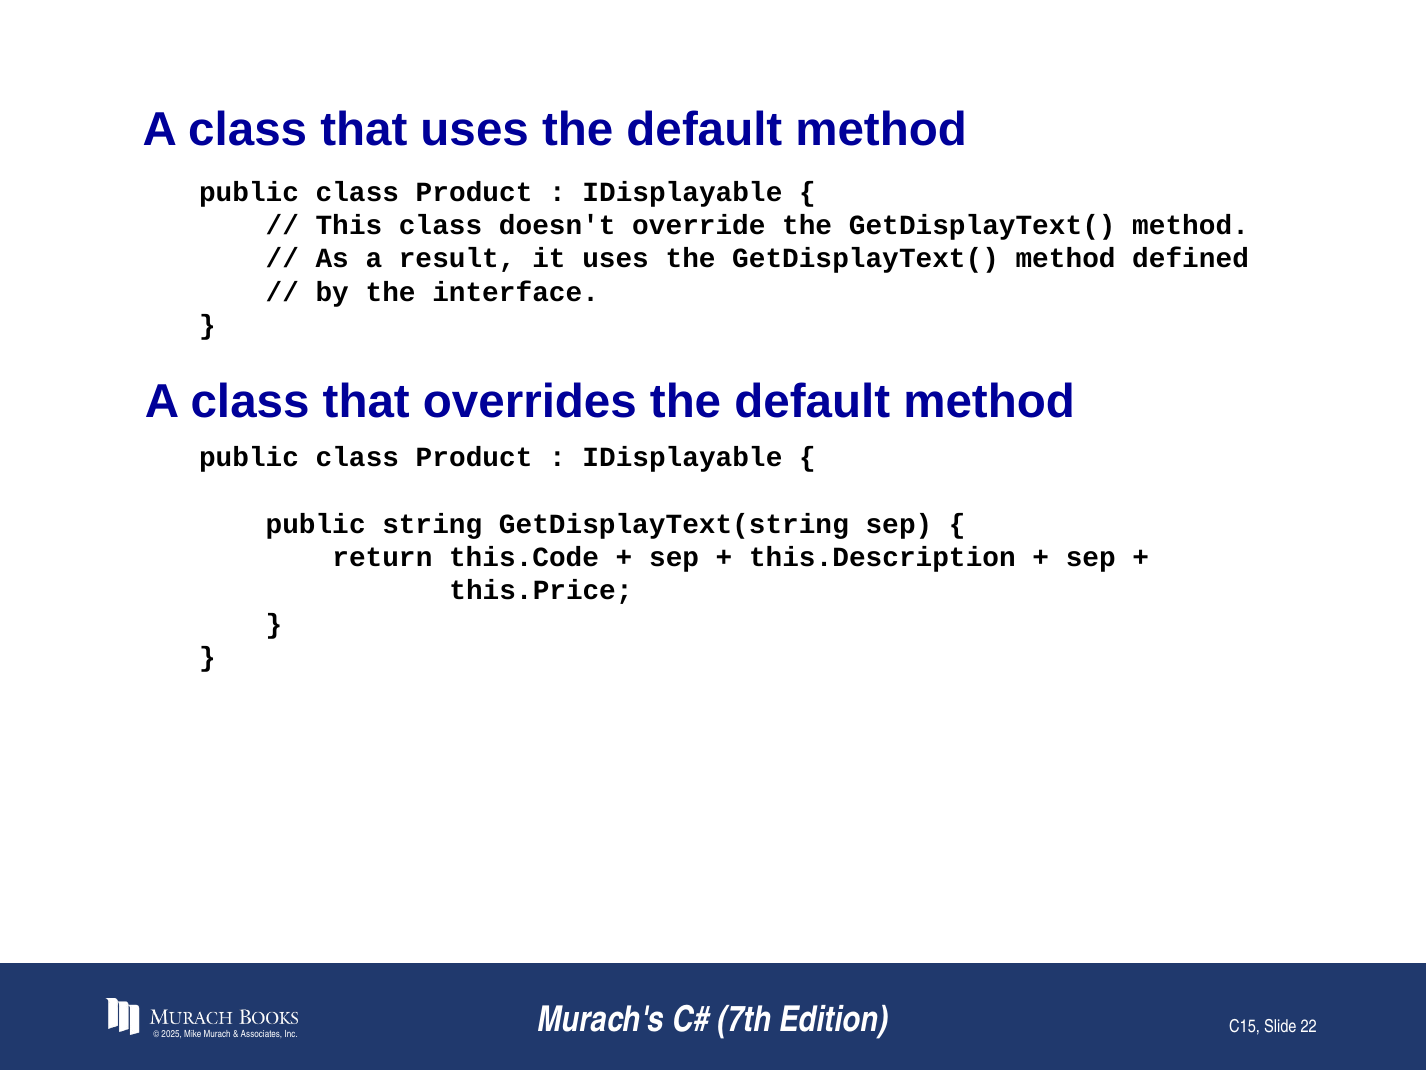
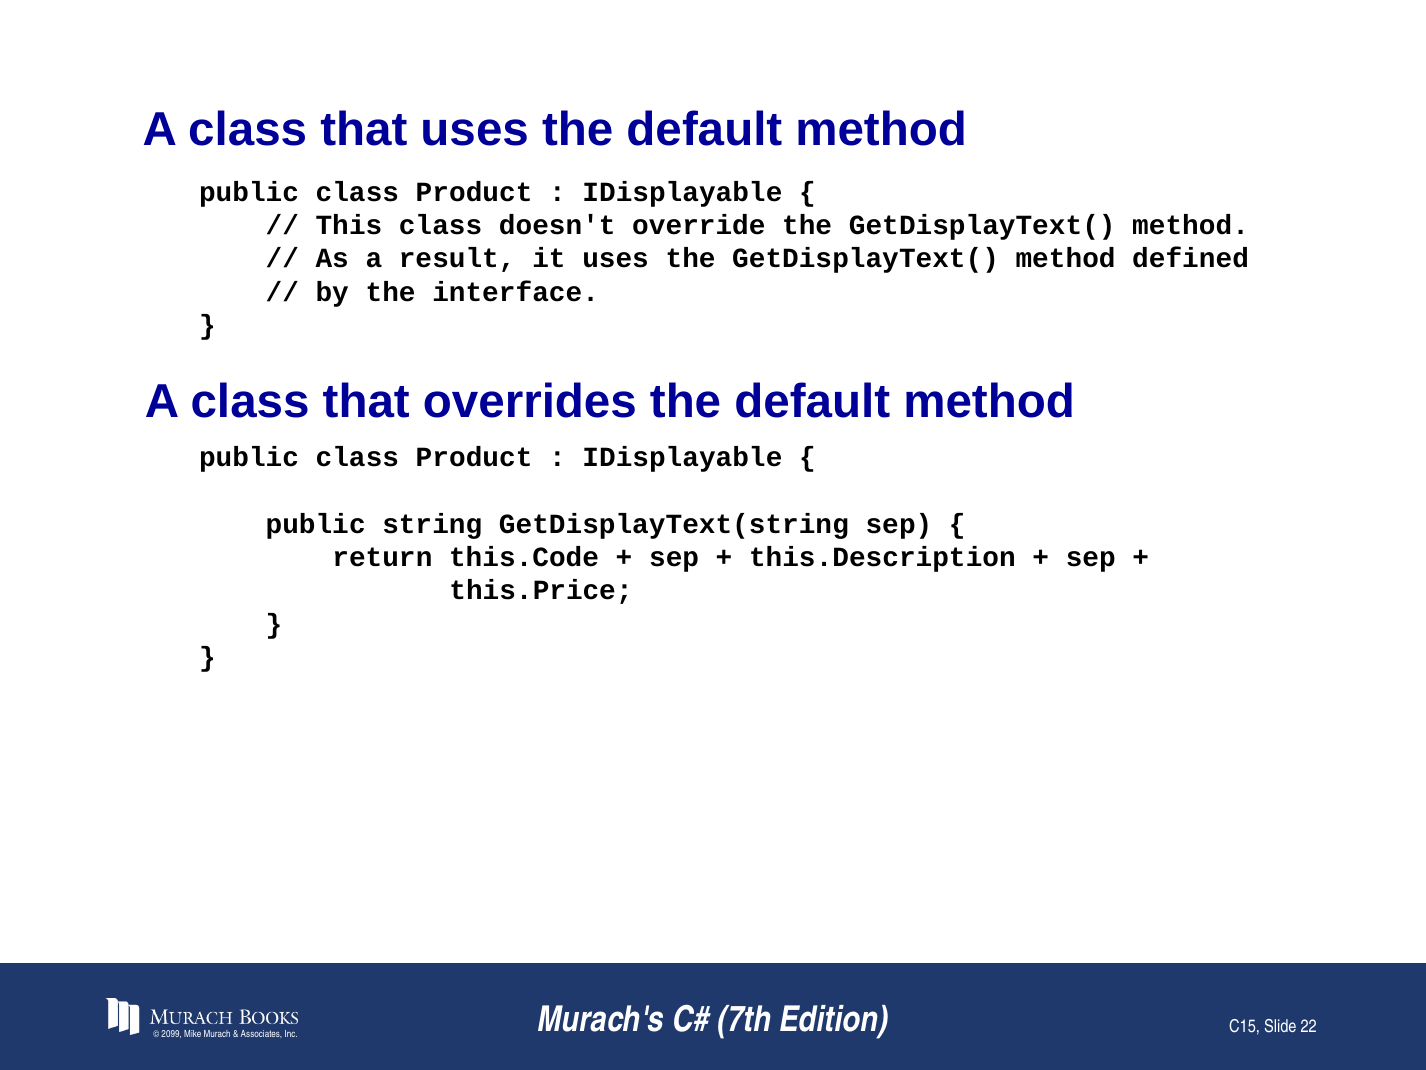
2025: 2025 -> 2099
